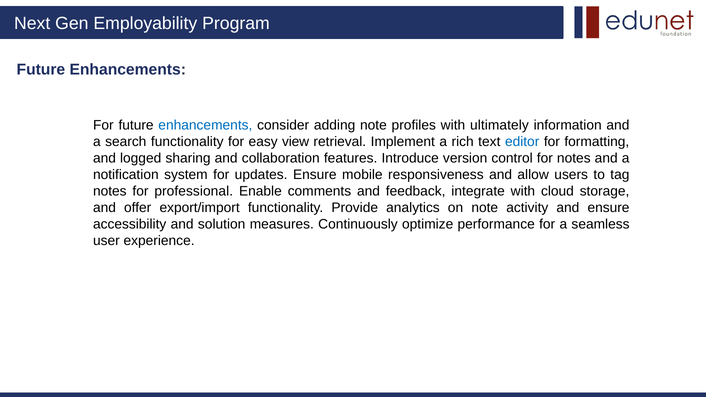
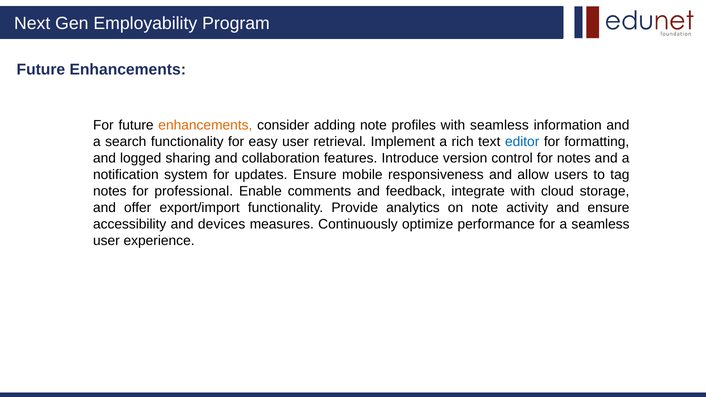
enhancements at (205, 125) colour: blue -> orange
with ultimately: ultimately -> seamless
easy view: view -> user
solution: solution -> devices
